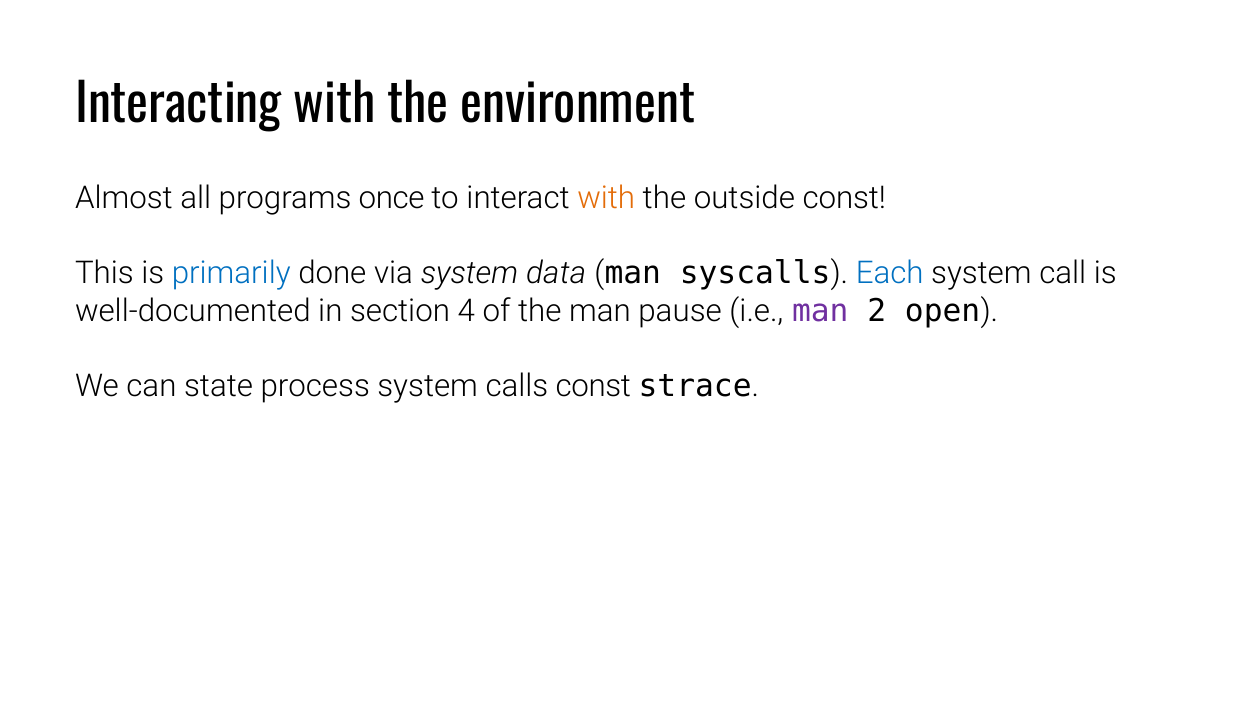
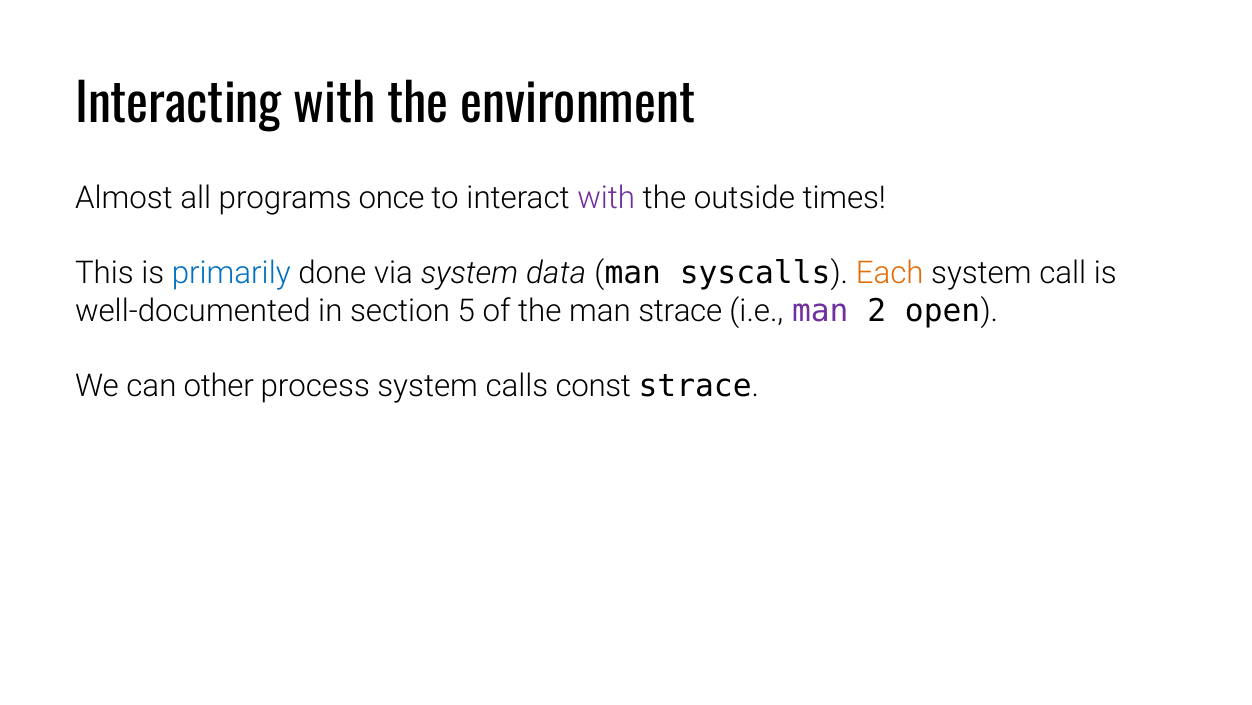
with at (606, 198) colour: orange -> purple
outside const: const -> times
Each colour: blue -> orange
4: 4 -> 5
man pause: pause -> strace
state: state -> other
